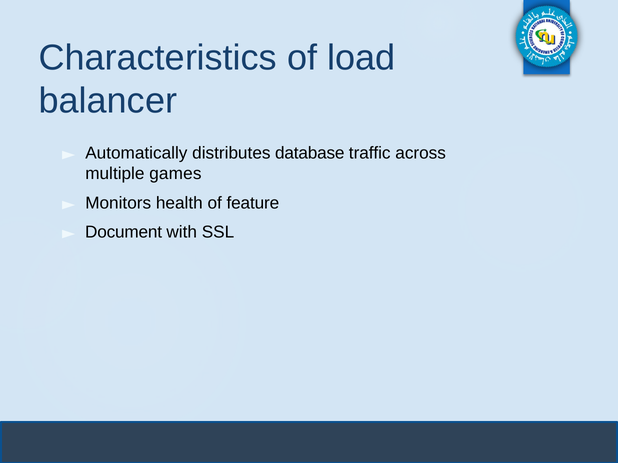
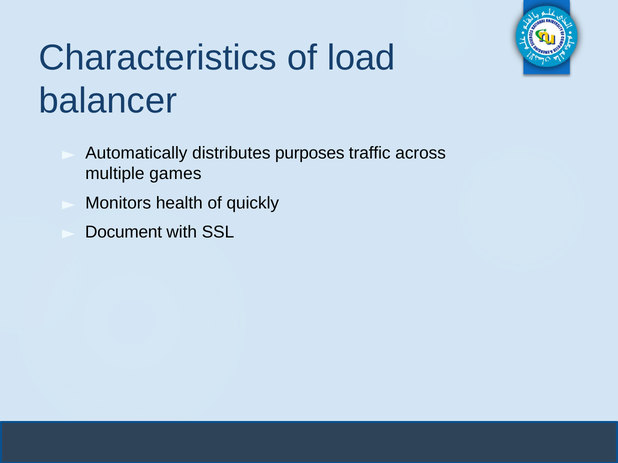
database: database -> purposes
feature: feature -> quickly
